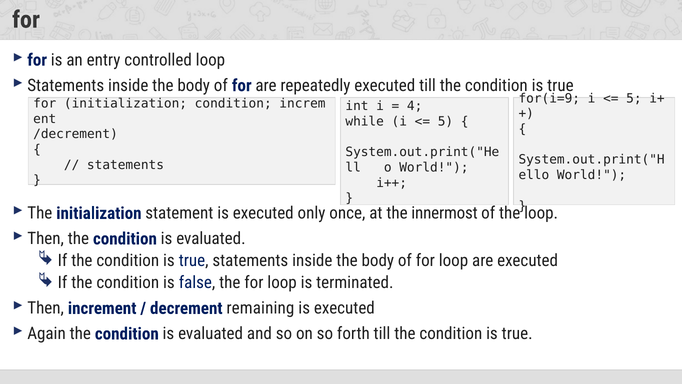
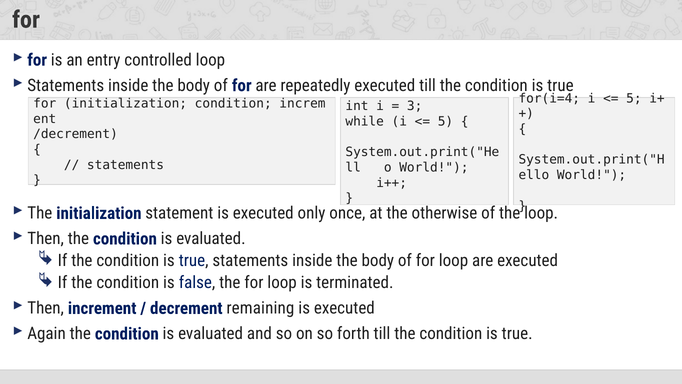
for(i=9: for(i=9 -> for(i=4
4: 4 -> 3
innermost: innermost -> otherwise
